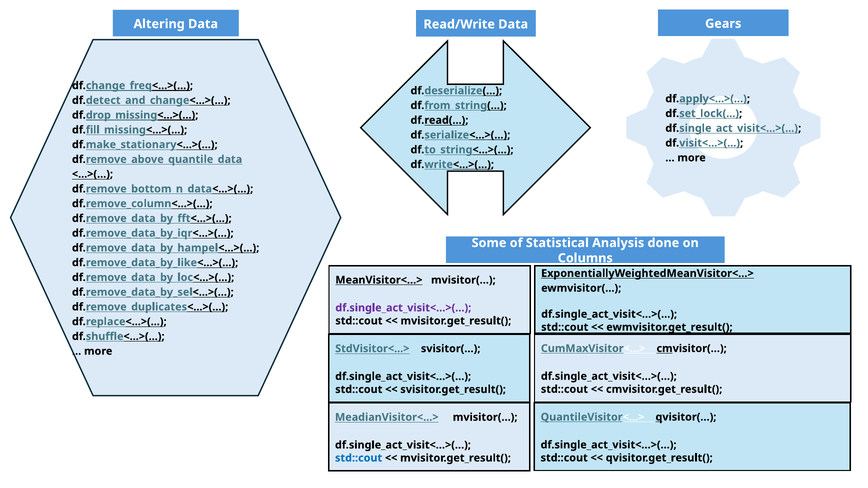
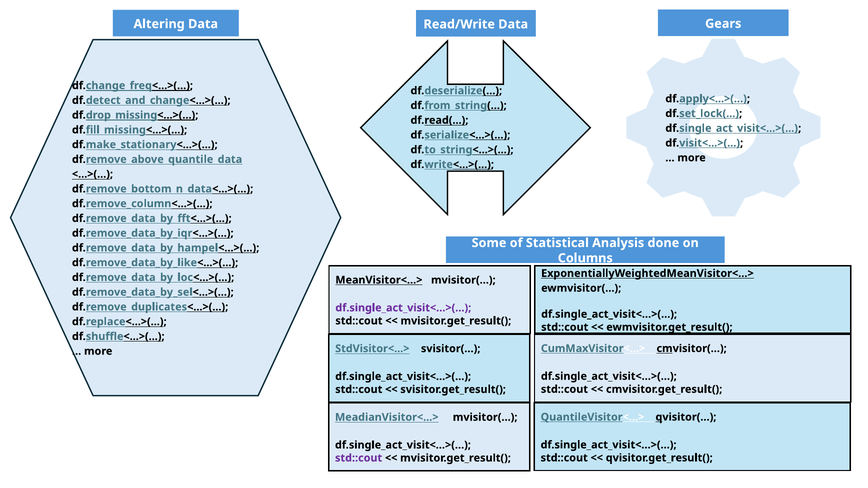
std::cout at (359, 458) colour: blue -> purple
